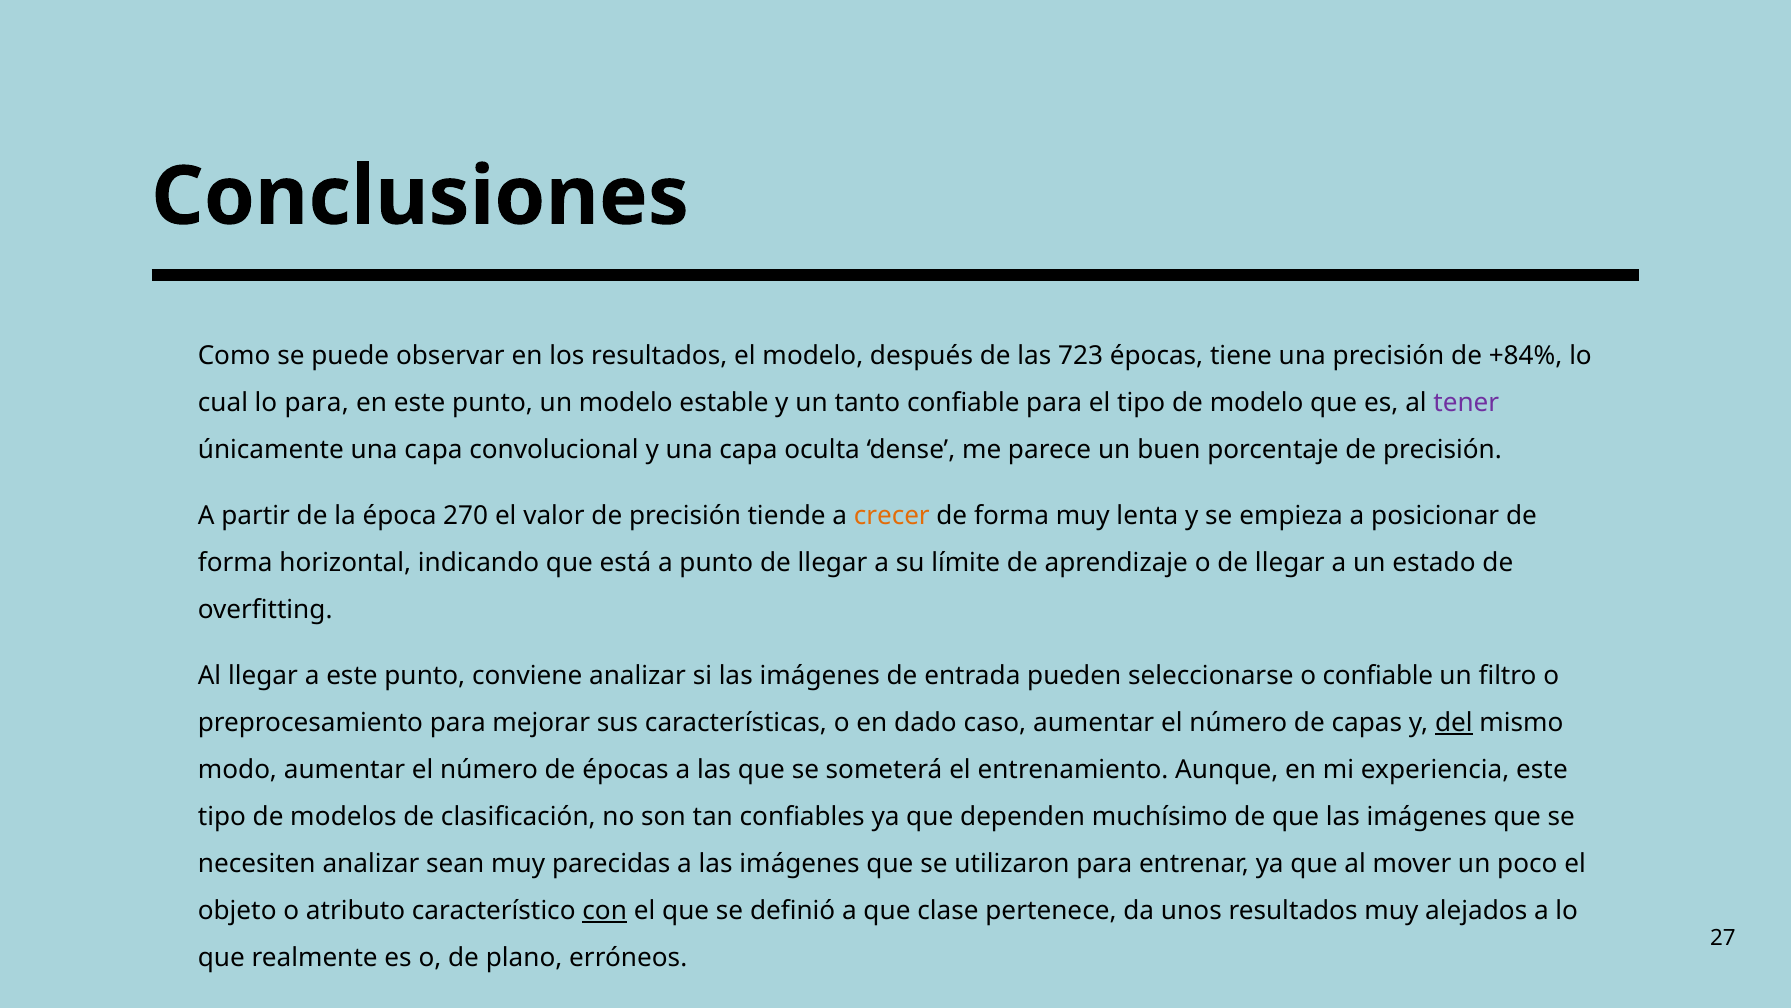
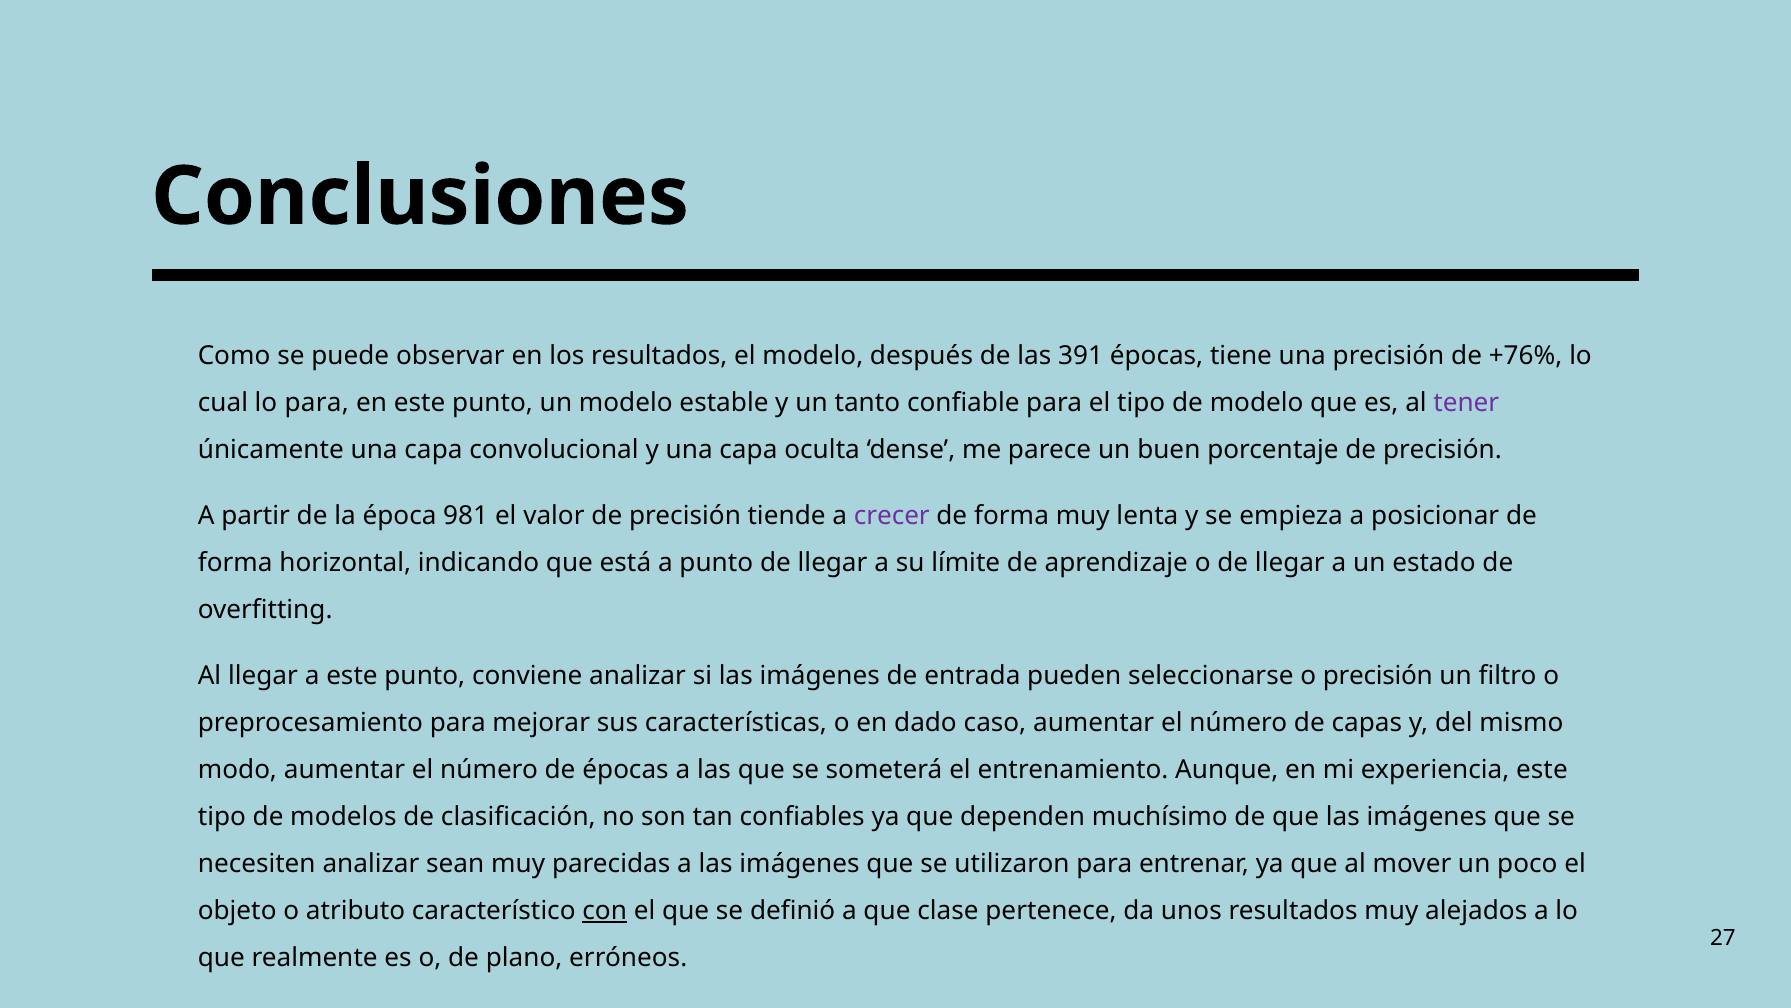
723: 723 -> 391
+84%: +84% -> +76%
270: 270 -> 981
crecer colour: orange -> purple
o confiable: confiable -> precisión
del underline: present -> none
